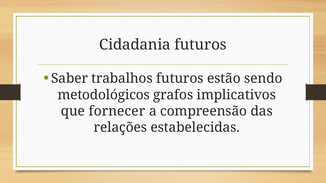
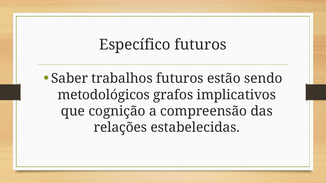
Cidadania: Cidadania -> Específico
fornecer: fornecer -> cognição
